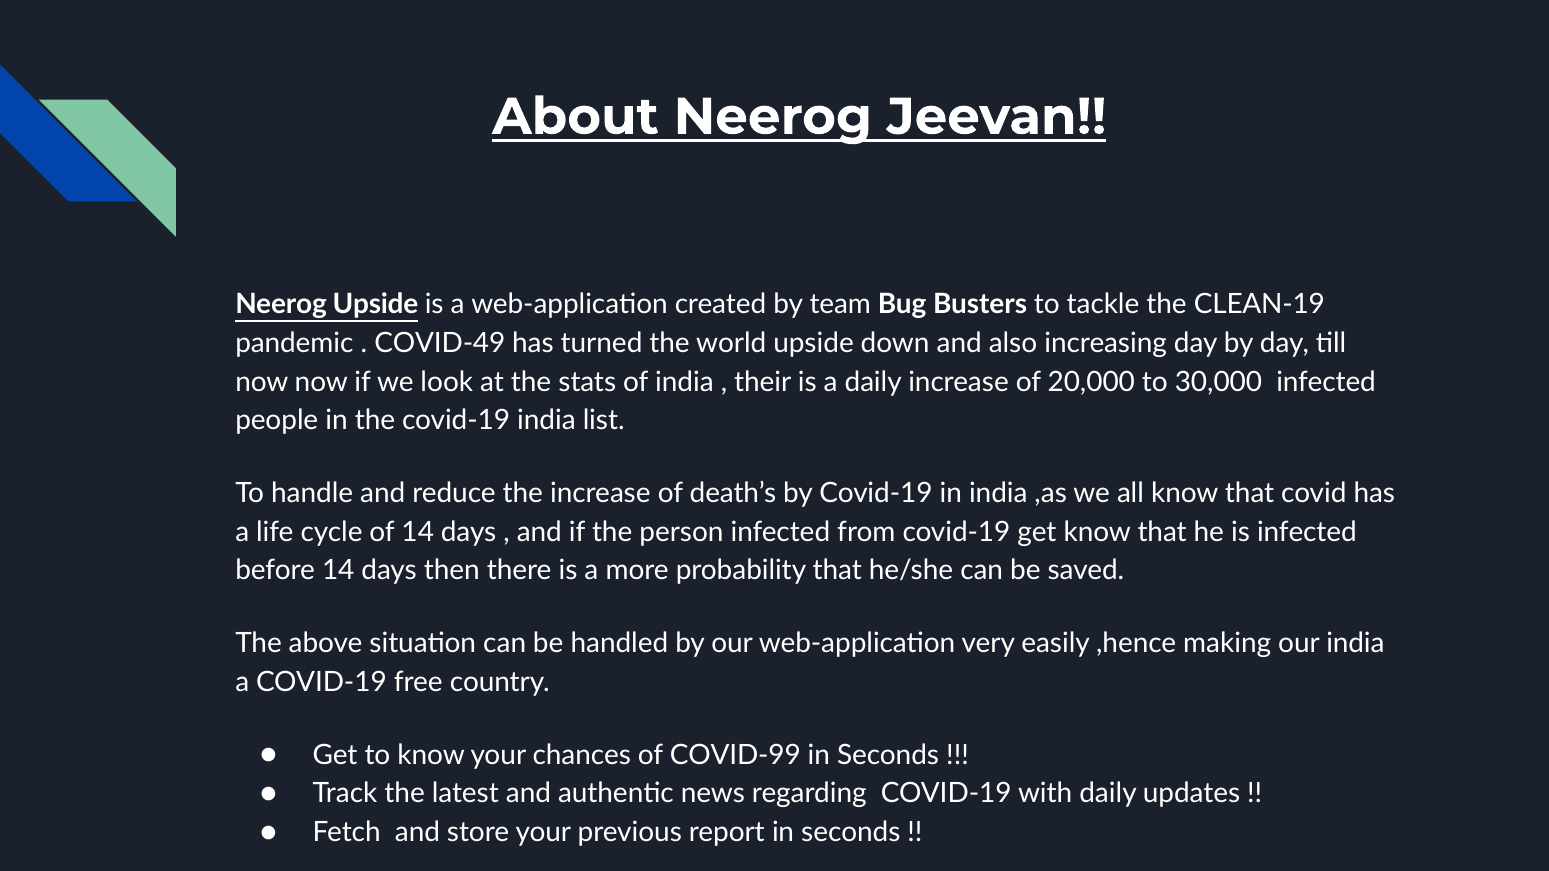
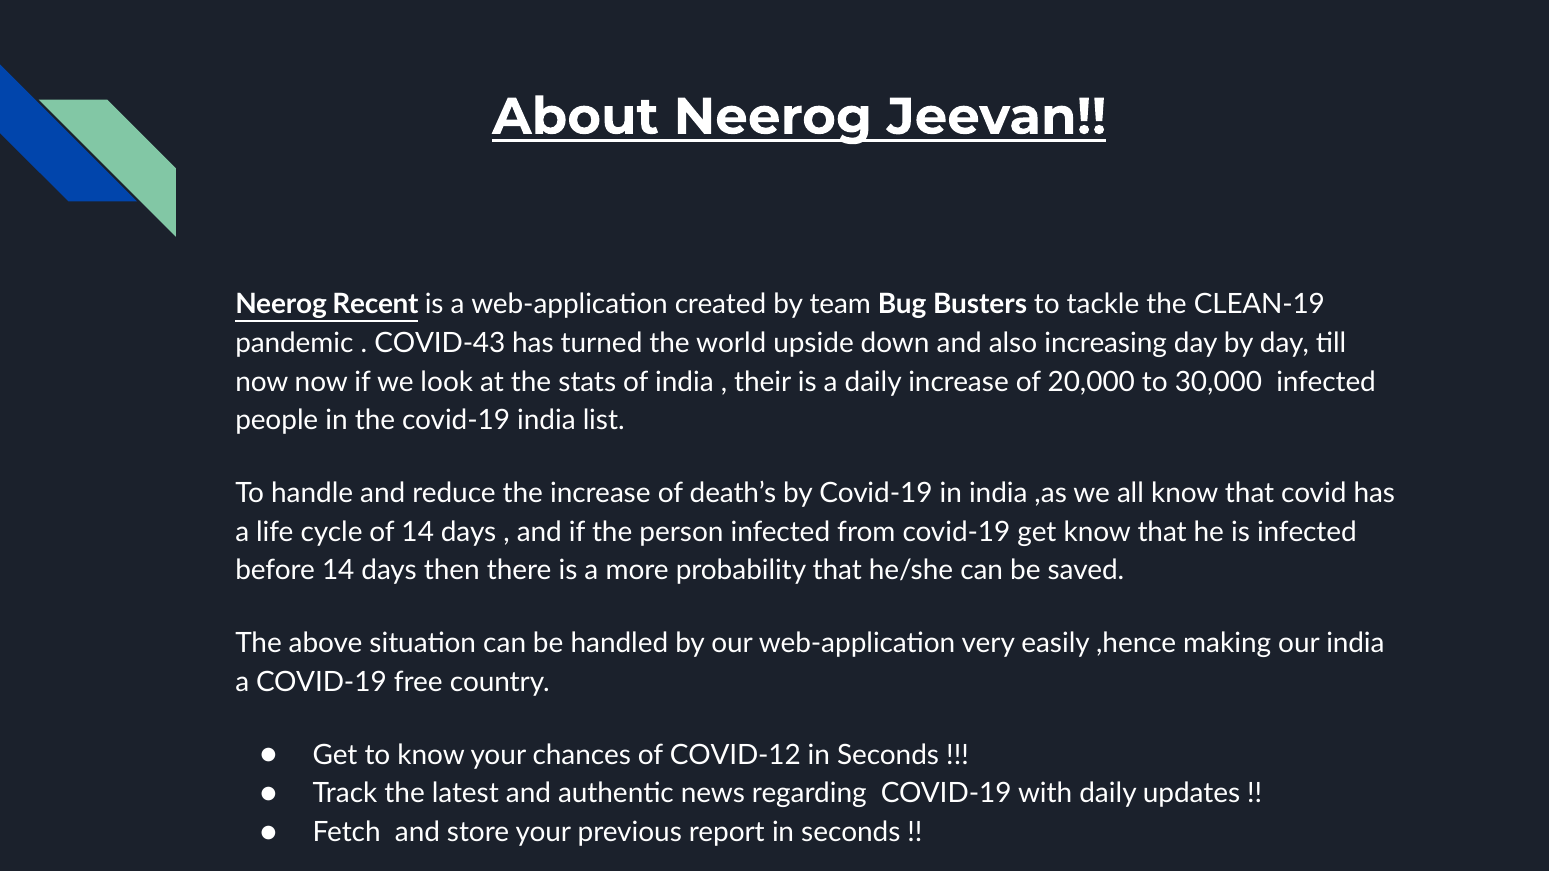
Neerog Upside: Upside -> Recent
COVID-49: COVID-49 -> COVID-43
COVID-99: COVID-99 -> COVID-12
